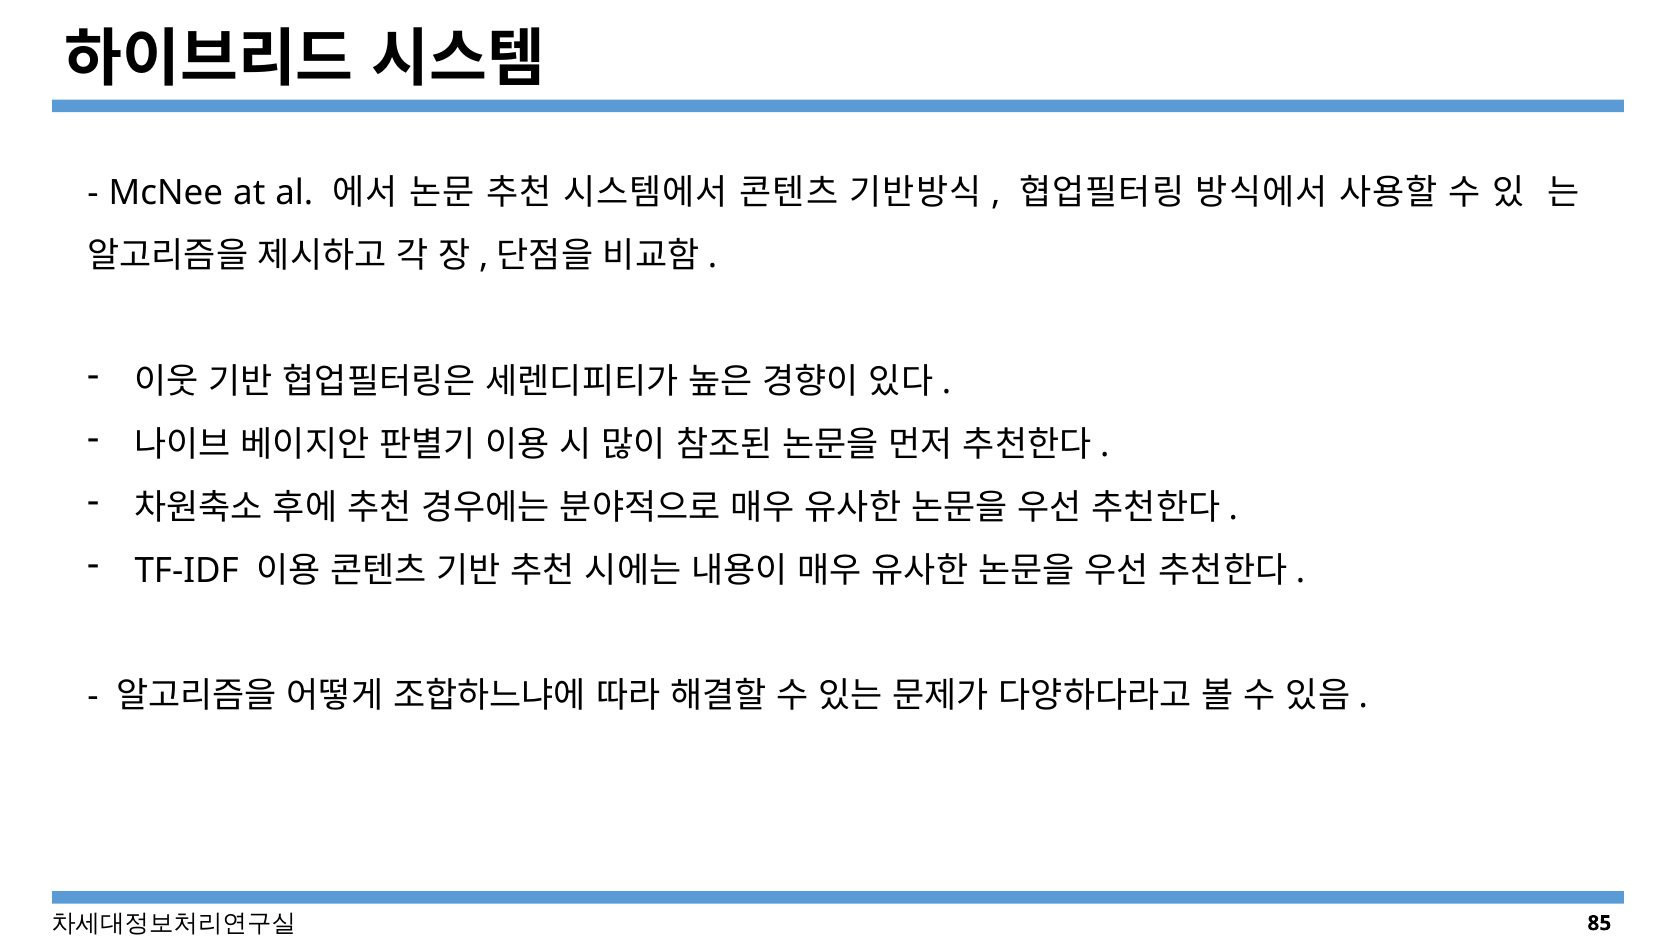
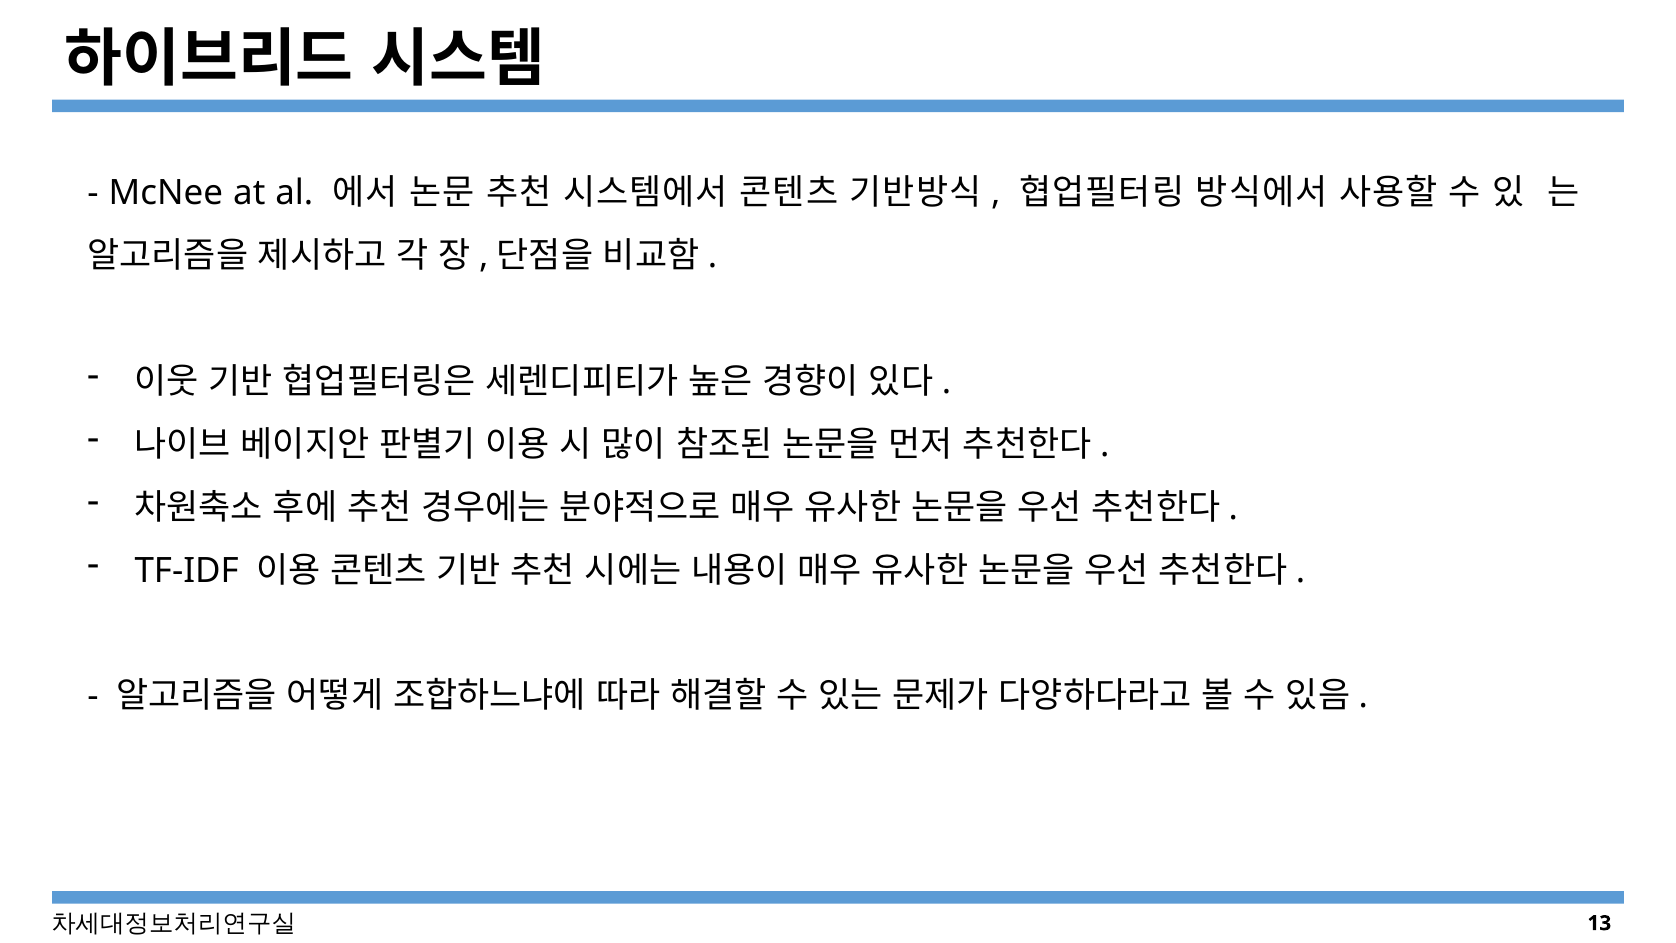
85: 85 -> 13
